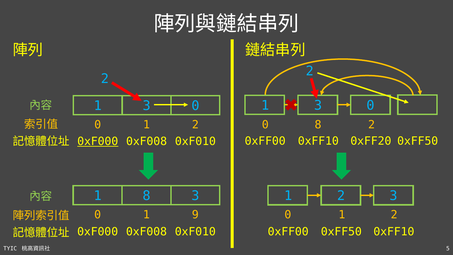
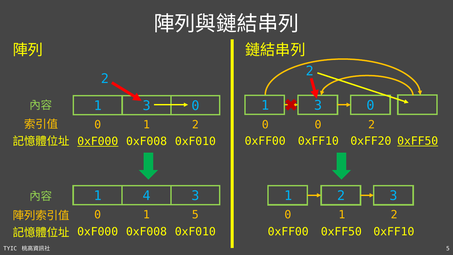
8 at (318, 125): 8 -> 0
0xFF50 at (418, 141) underline: none -> present
1 8: 8 -> 4
1 9: 9 -> 5
